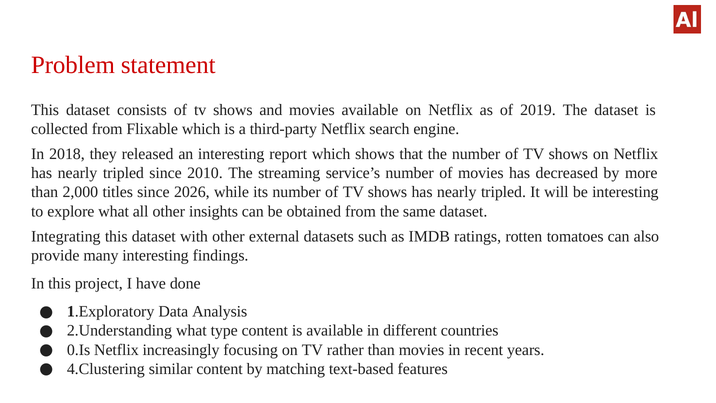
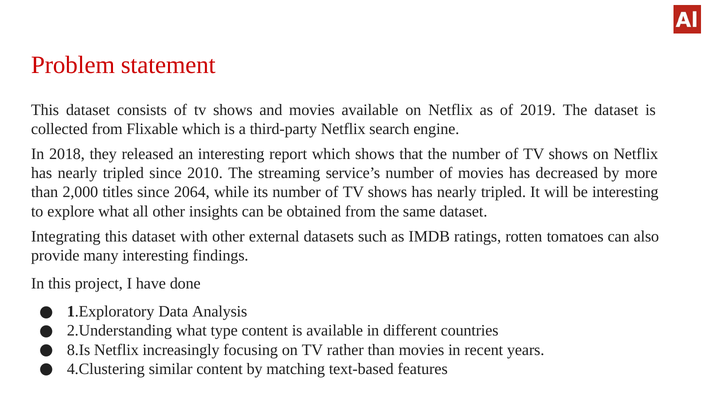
2026: 2026 -> 2064
0.Is: 0.Is -> 8.Is
